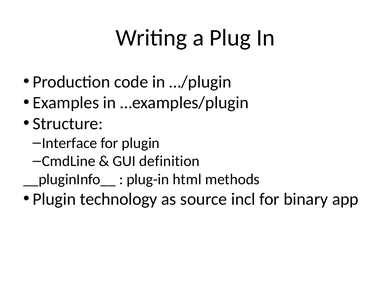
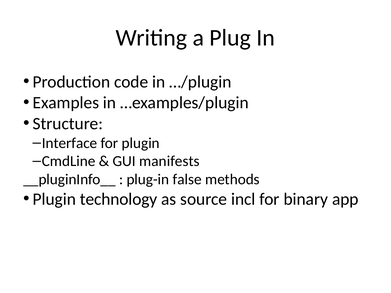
definition: definition -> manifests
html: html -> false
